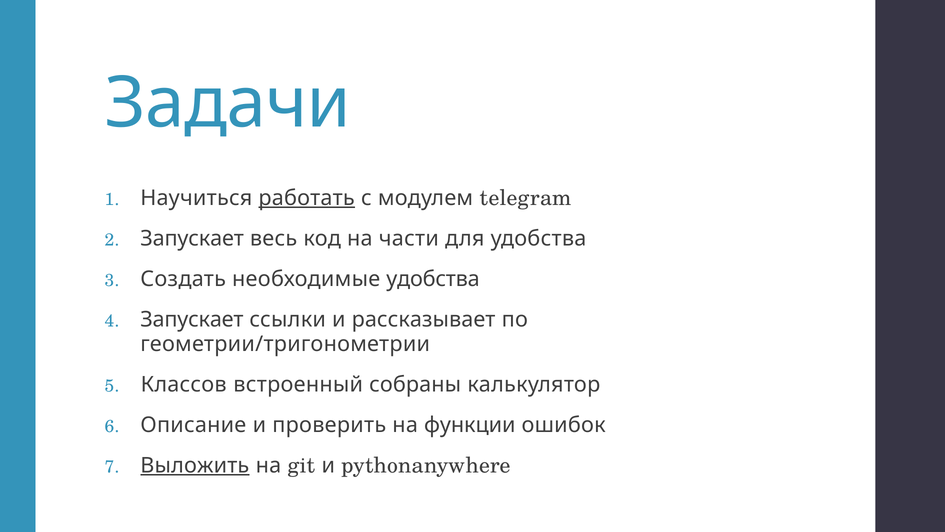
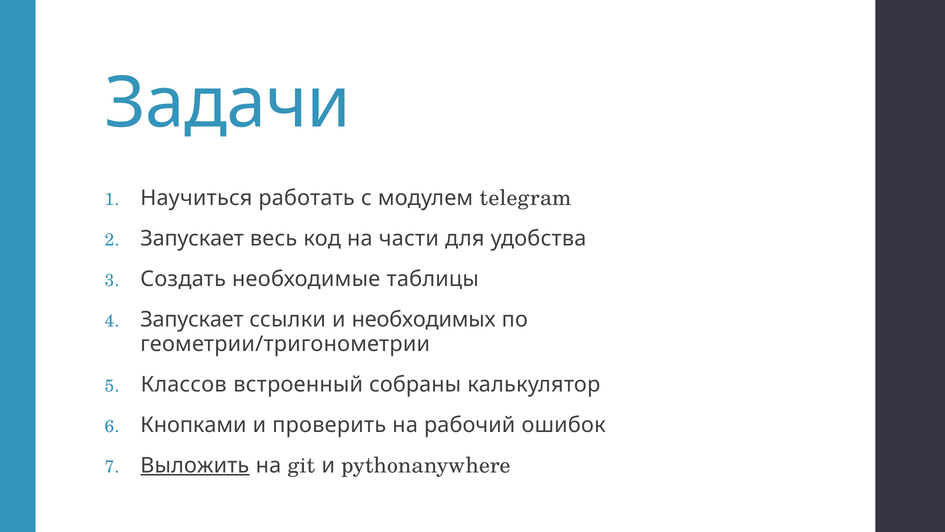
работать underline: present -> none
необходимые удобства: удобства -> таблицы
рассказывает: рассказывает -> необходимых
Описание: Описание -> Кнопками
функции: функции -> рабочий
